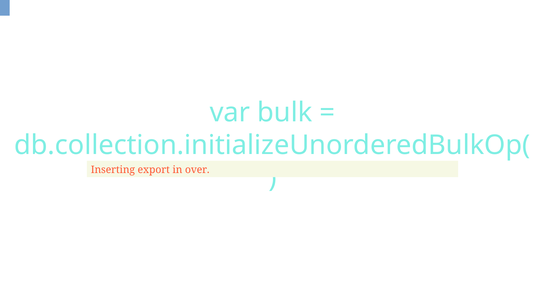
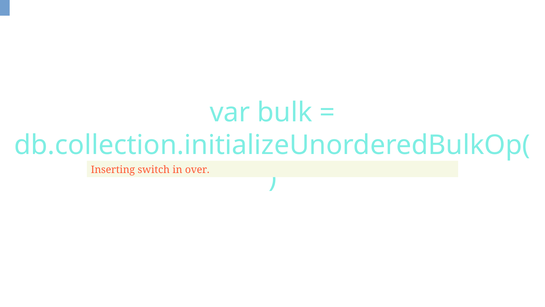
export: export -> switch
